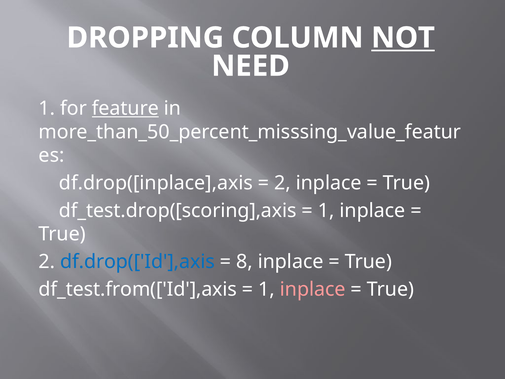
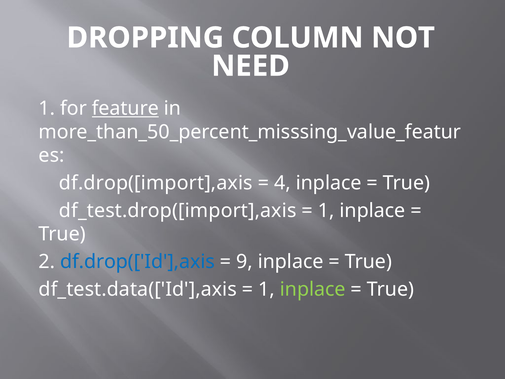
NOT underline: present -> none
df.drop([inplace],axis: df.drop([inplace],axis -> df.drop([import],axis
2 at (282, 183): 2 -> 4
df_test.drop([scoring],axis: df_test.drop([scoring],axis -> df_test.drop([import],axis
8: 8 -> 9
df_test.from(['Id'],axis: df_test.from(['Id'],axis -> df_test.data(['Id'],axis
inplace at (313, 289) colour: pink -> light green
